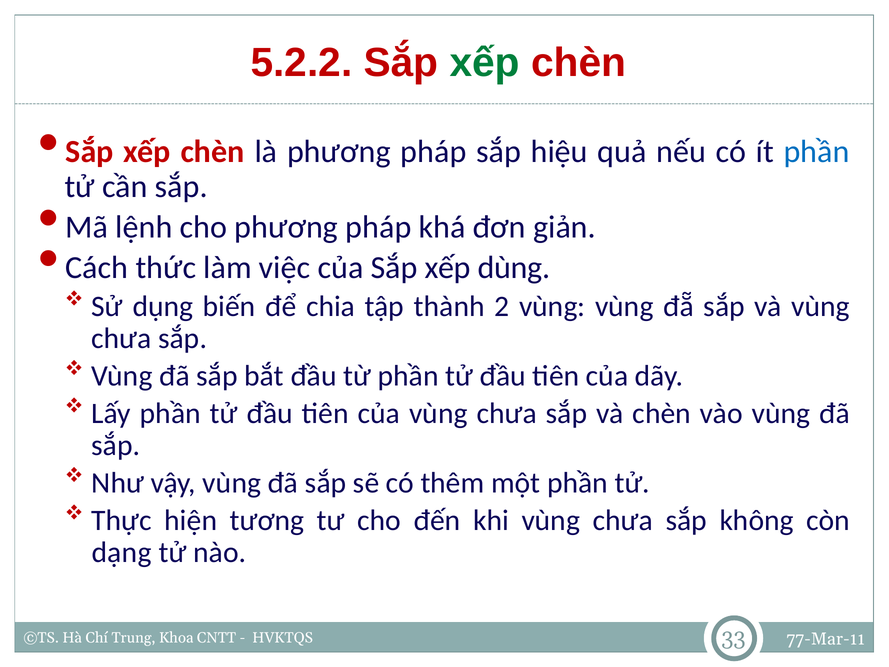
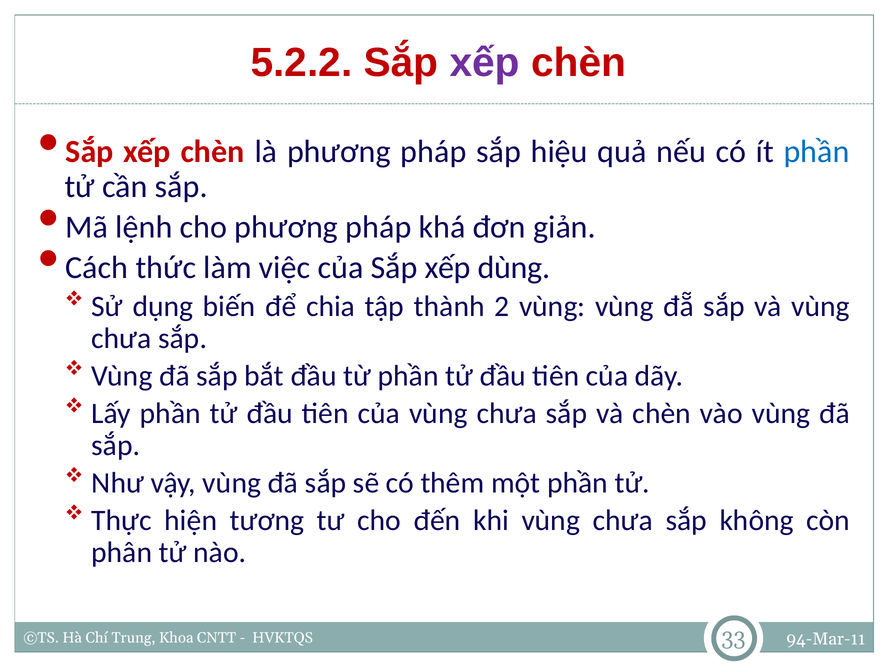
xếp at (485, 63) colour: green -> purple
dạng: dạng -> phân
77-Mar-11: 77-Mar-11 -> 94-Mar-11
